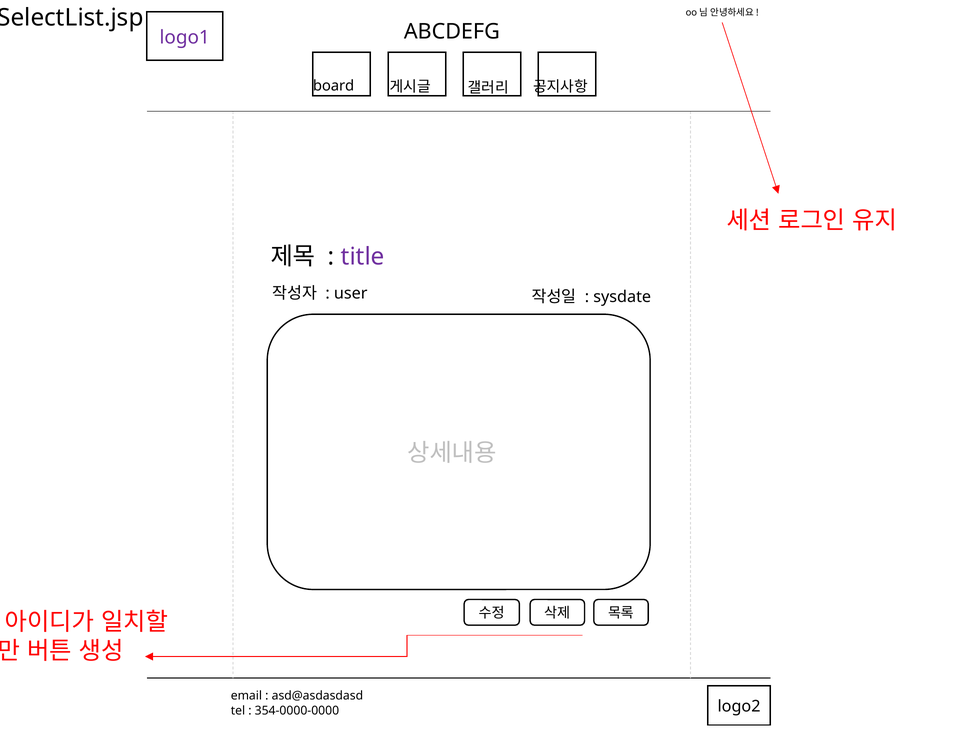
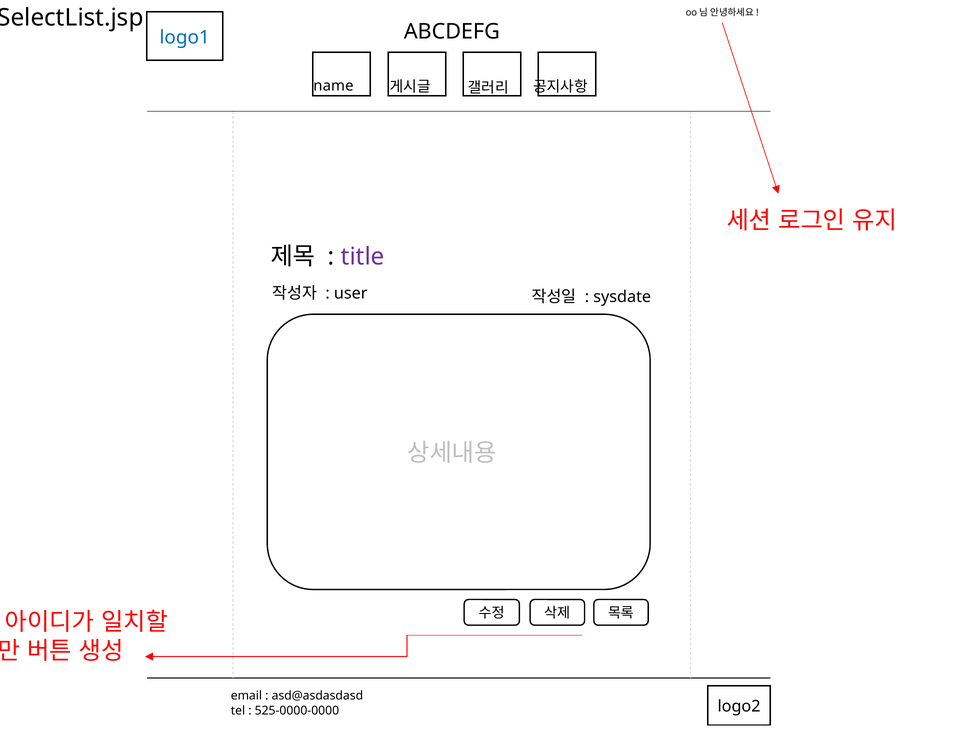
logo1 colour: purple -> blue
board: board -> name
354-0000-0000: 354-0000-0000 -> 525-0000-0000
